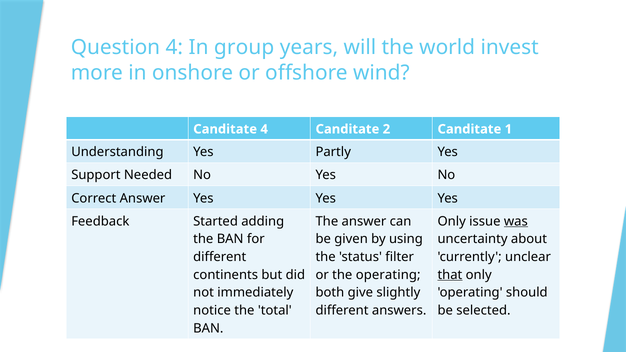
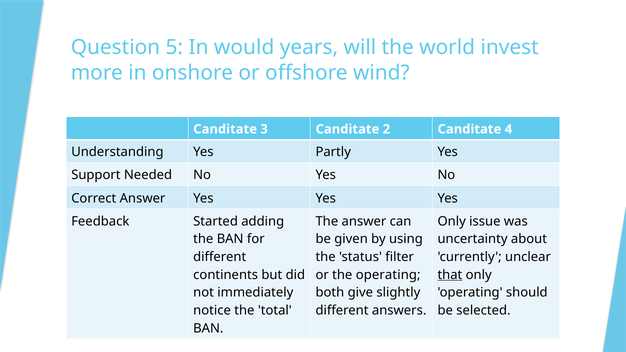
Question 4: 4 -> 5
group: group -> would
Canditate 4: 4 -> 3
1: 1 -> 4
was underline: present -> none
